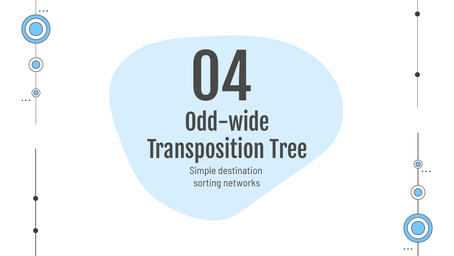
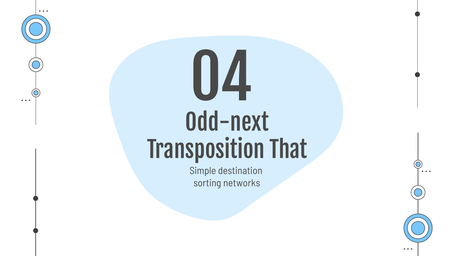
Odd-wide: Odd-wide -> Odd-next
Tree: Tree -> That
